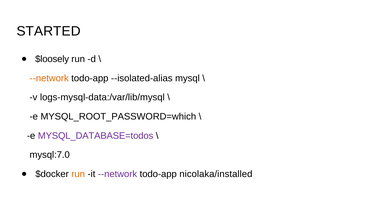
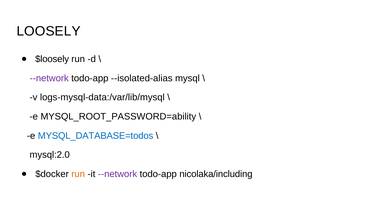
STARTED: STARTED -> LOOSELY
--network at (49, 78) colour: orange -> purple
MYSQL_ROOT_PASSWORD=which: MYSQL_ROOT_PASSWORD=which -> MYSQL_ROOT_PASSWORD=ability
MYSQL_DATABASE=todos colour: purple -> blue
mysql:7.0: mysql:7.0 -> mysql:2.0
nicolaka/installed: nicolaka/installed -> nicolaka/including
